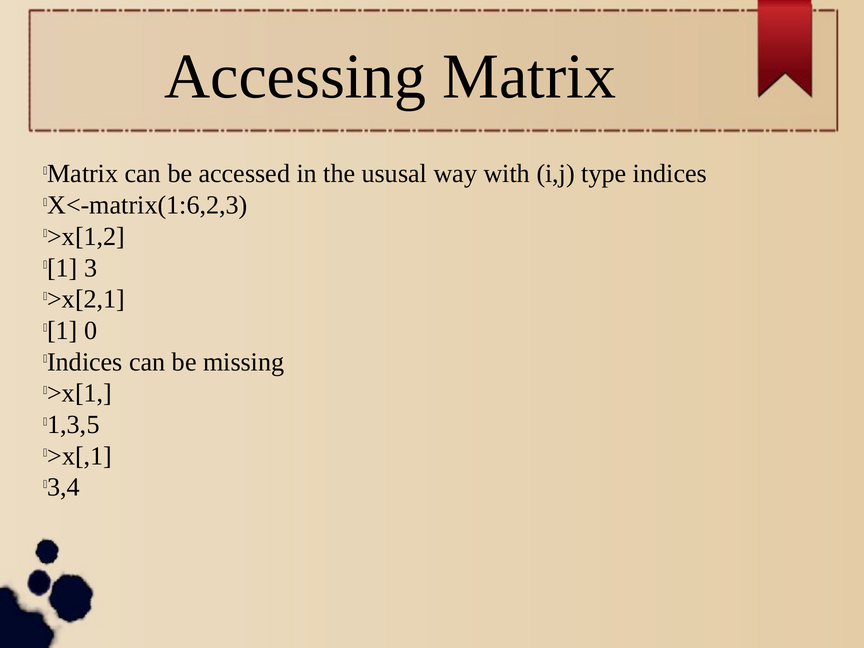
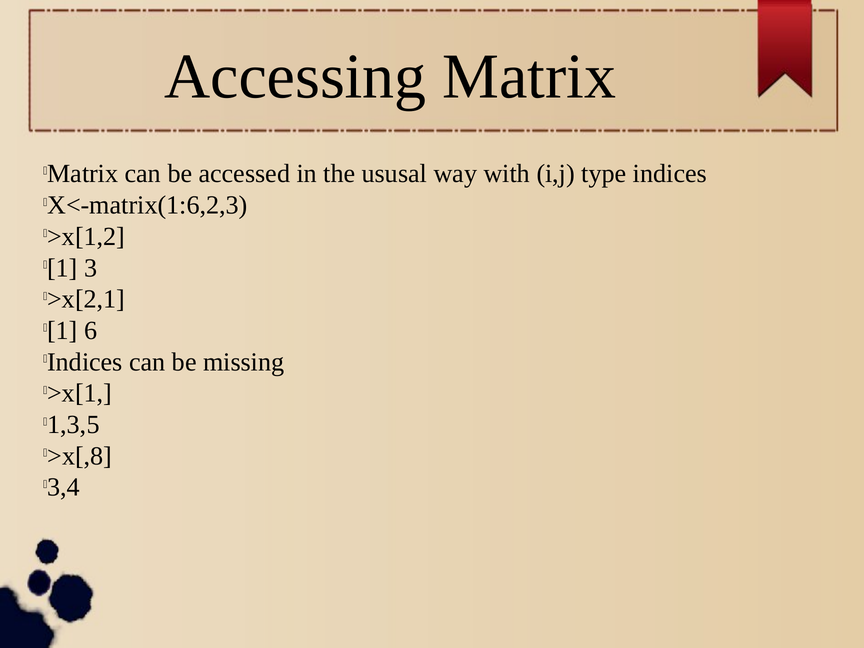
0: 0 -> 6
>x[,1: >x[,1 -> >x[,8
